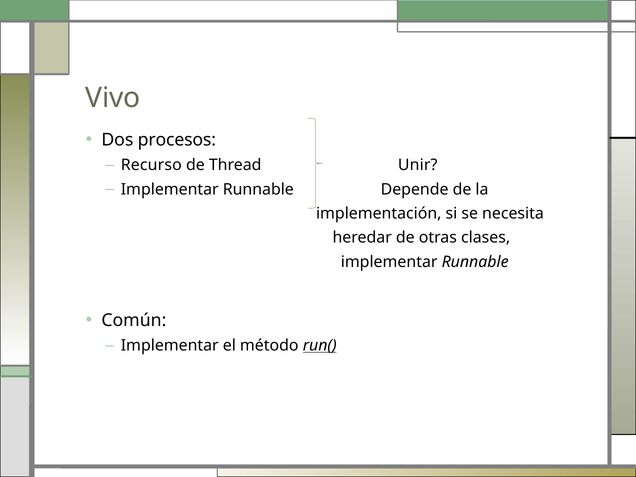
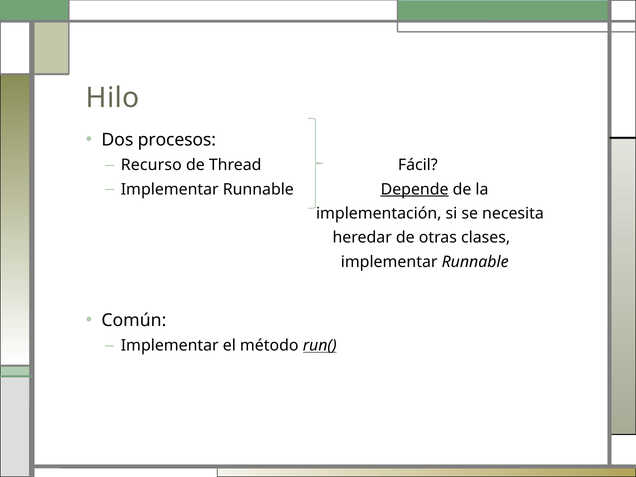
Vivo: Vivo -> Hilo
Unir: Unir -> Fácil
Depende underline: none -> present
